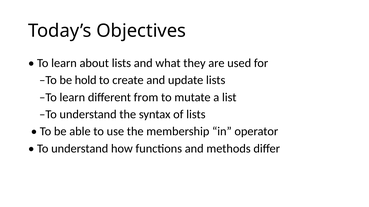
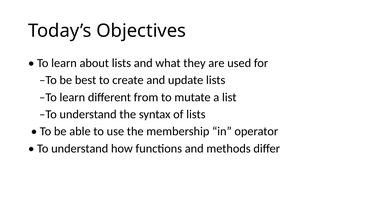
hold: hold -> best
